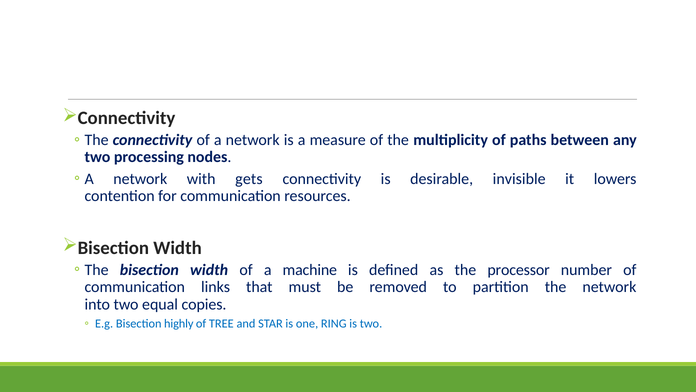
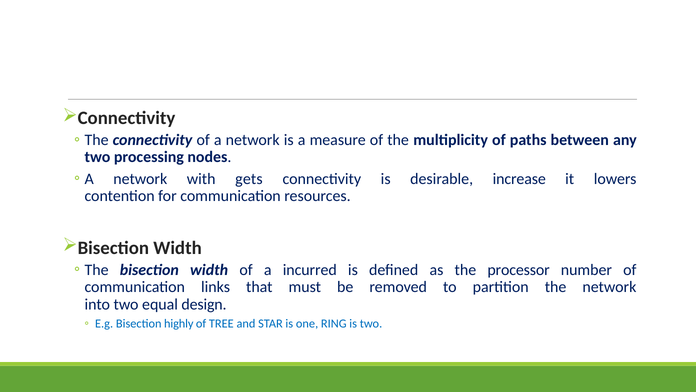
invisible: invisible -> increase
machine: machine -> incurred
copies: copies -> design
